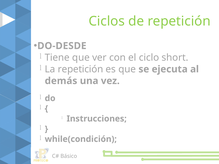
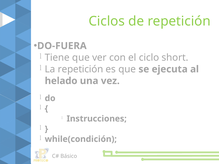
DO-DESDE: DO-DESDE -> DO-FUERA
demás: demás -> helado
